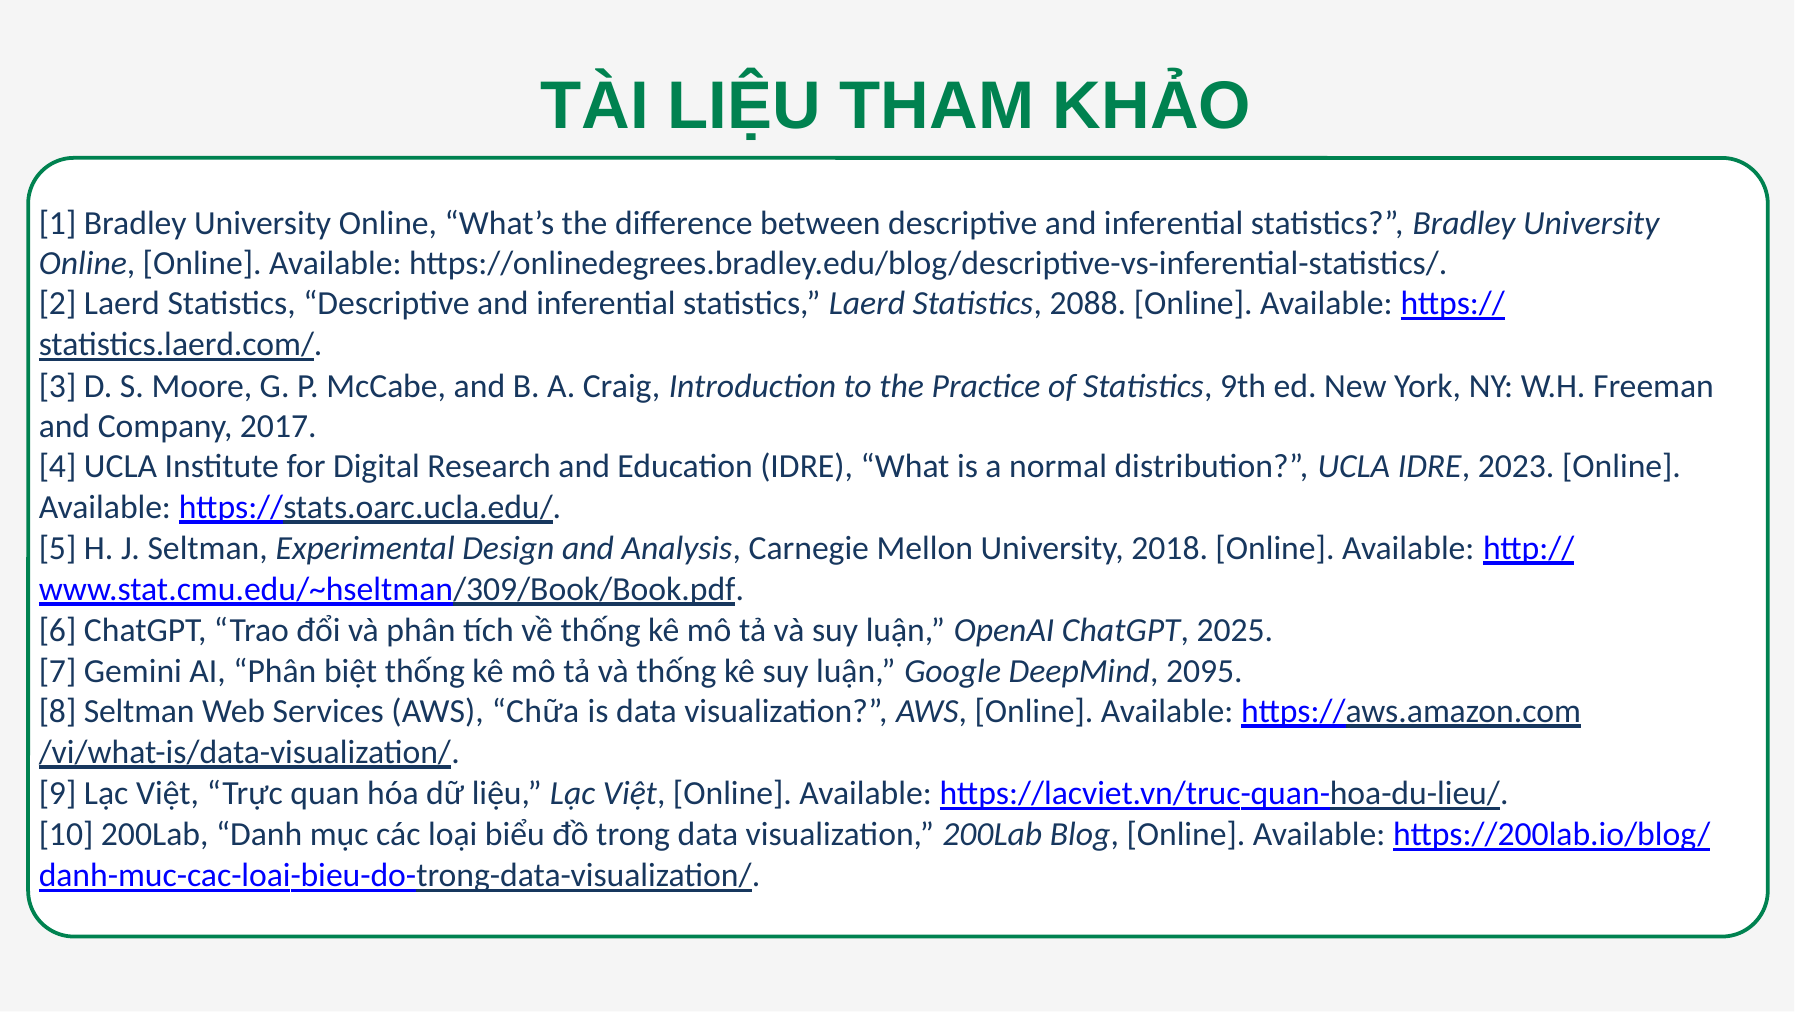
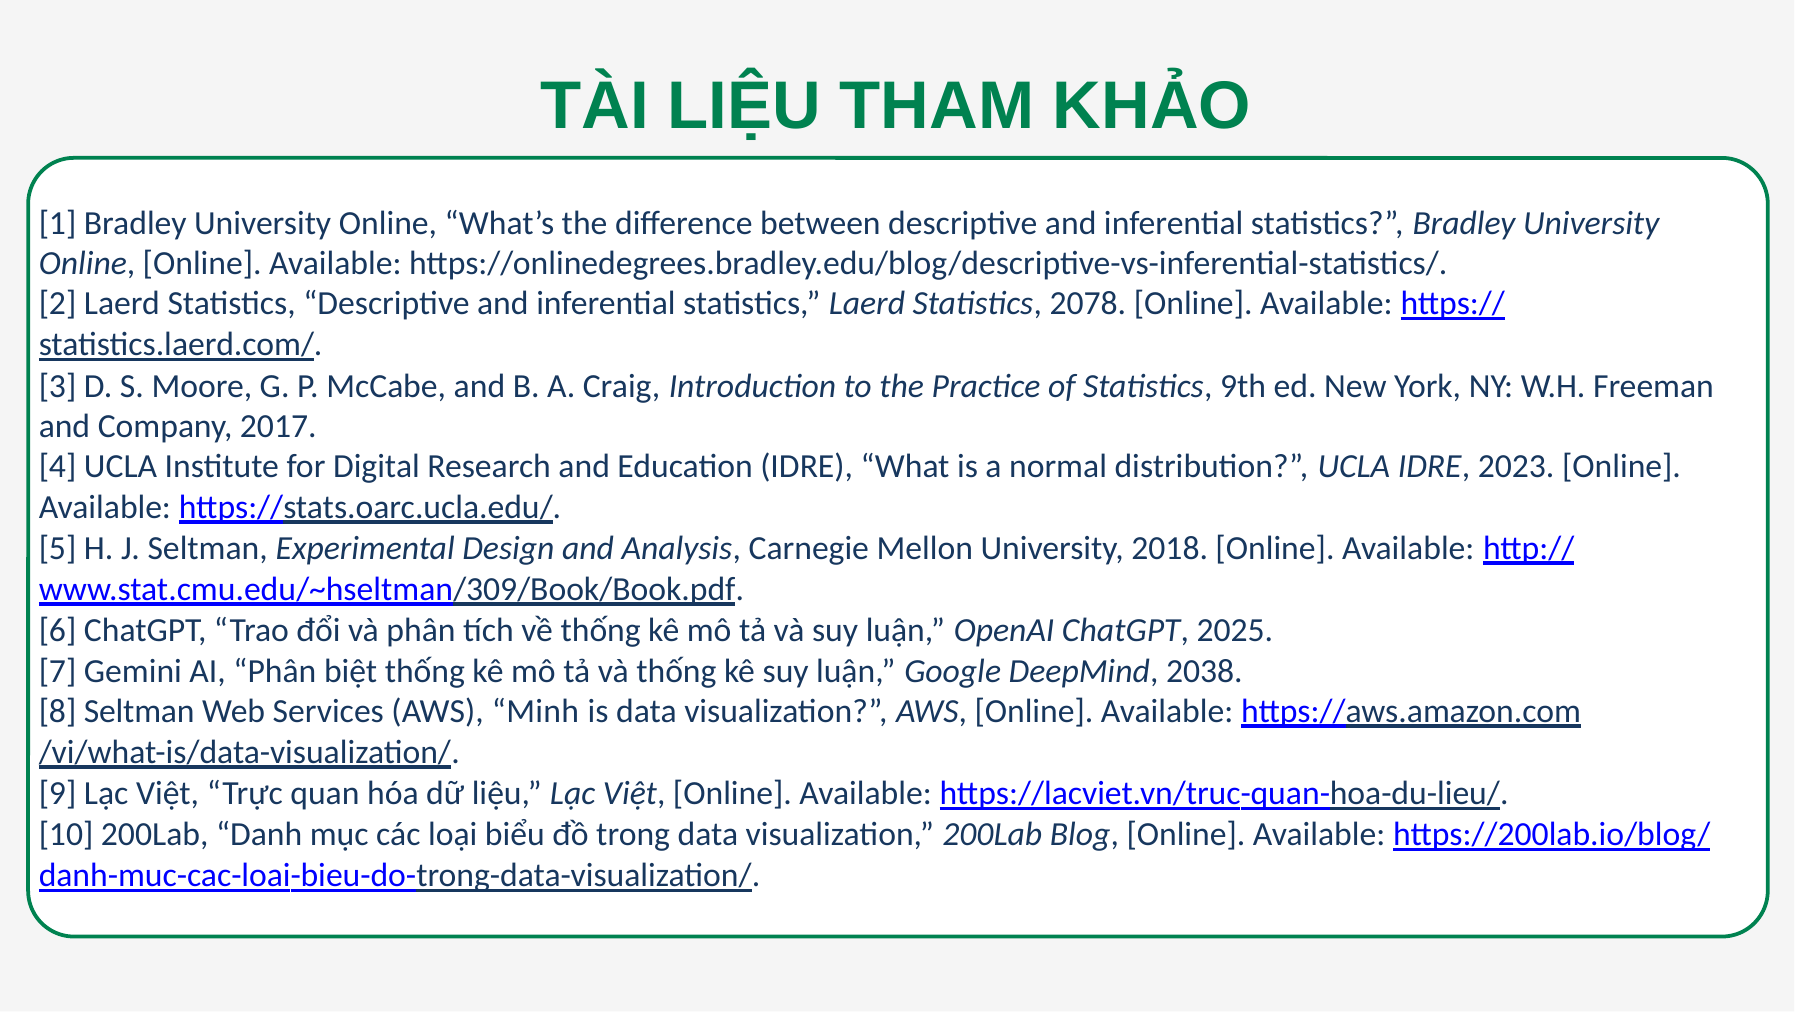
2088: 2088 -> 2078
2095: 2095 -> 2038
Chữa: Chữa -> Minh
